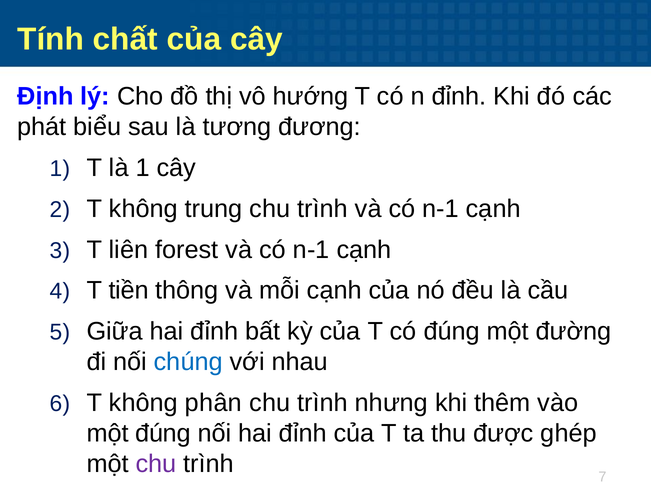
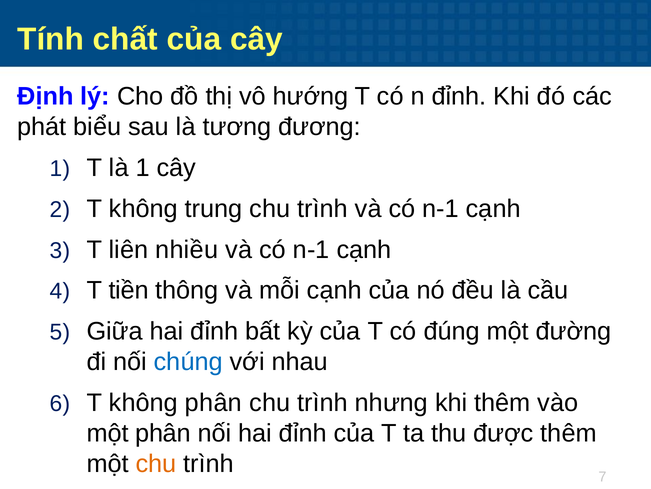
forest: forest -> nhiều
một đúng: đúng -> phân
được ghép: ghép -> thêm
chu at (156, 463) colour: purple -> orange
